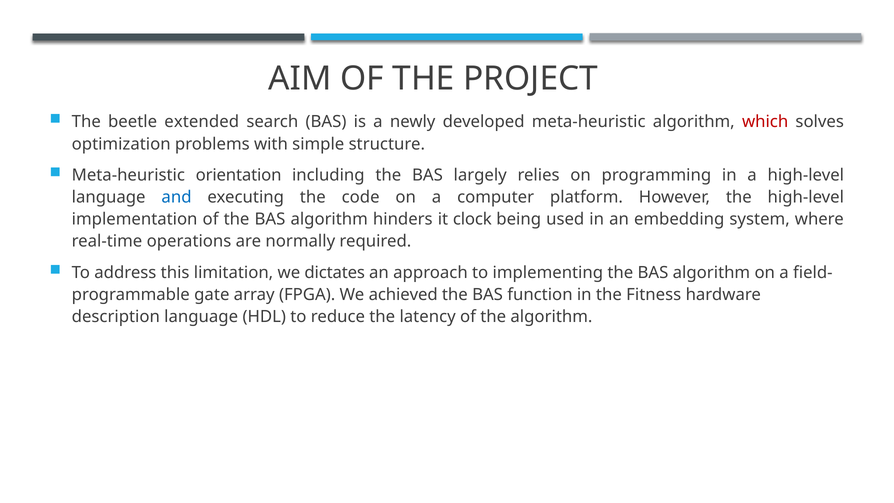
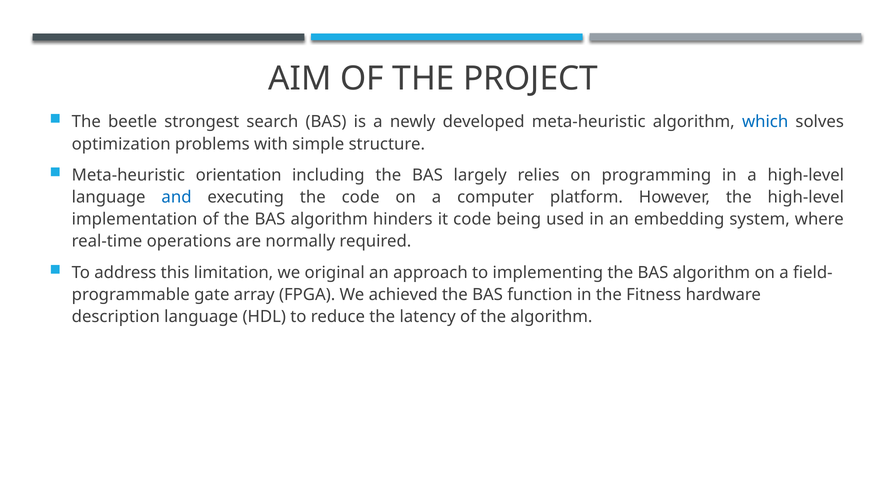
extended: extended -> strongest
which colour: red -> blue
it clock: clock -> code
dictates: dictates -> original
